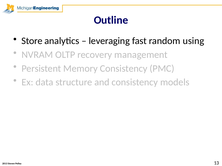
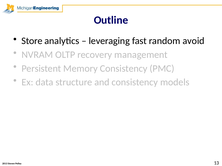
using: using -> avoid
